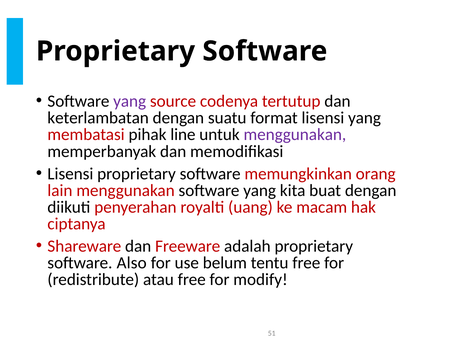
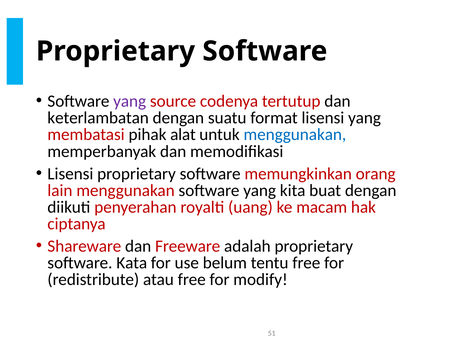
line: line -> alat
menggunakan at (295, 135) colour: purple -> blue
Also: Also -> Kata
